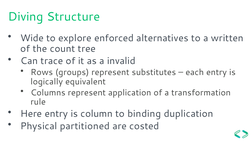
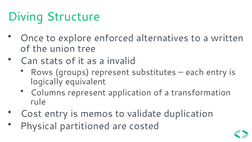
Wide: Wide -> Once
count: count -> union
trace: trace -> stats
Here: Here -> Cost
column: column -> memos
binding: binding -> validate
